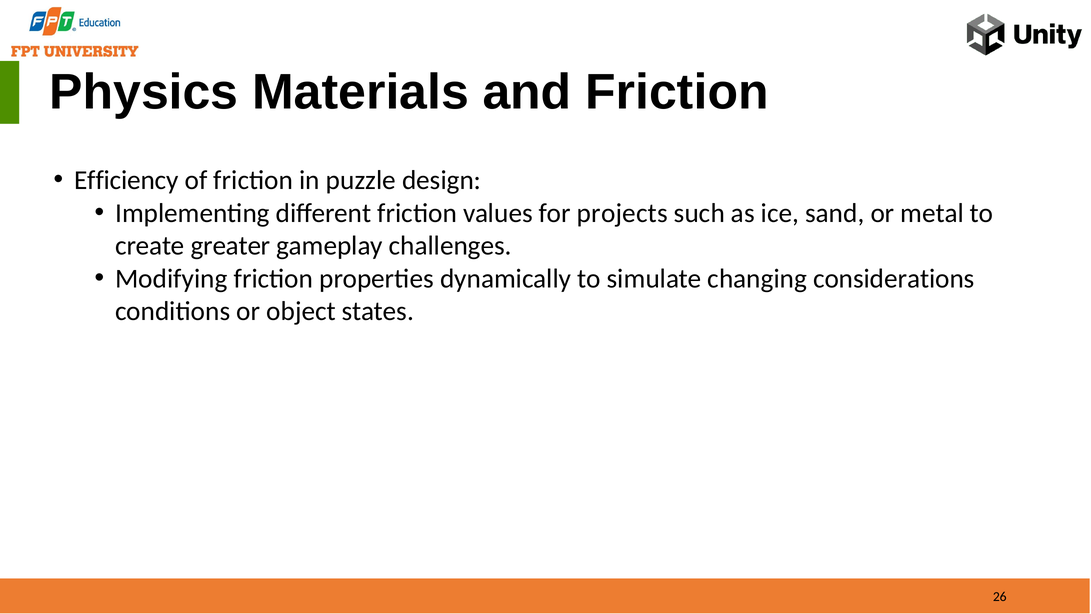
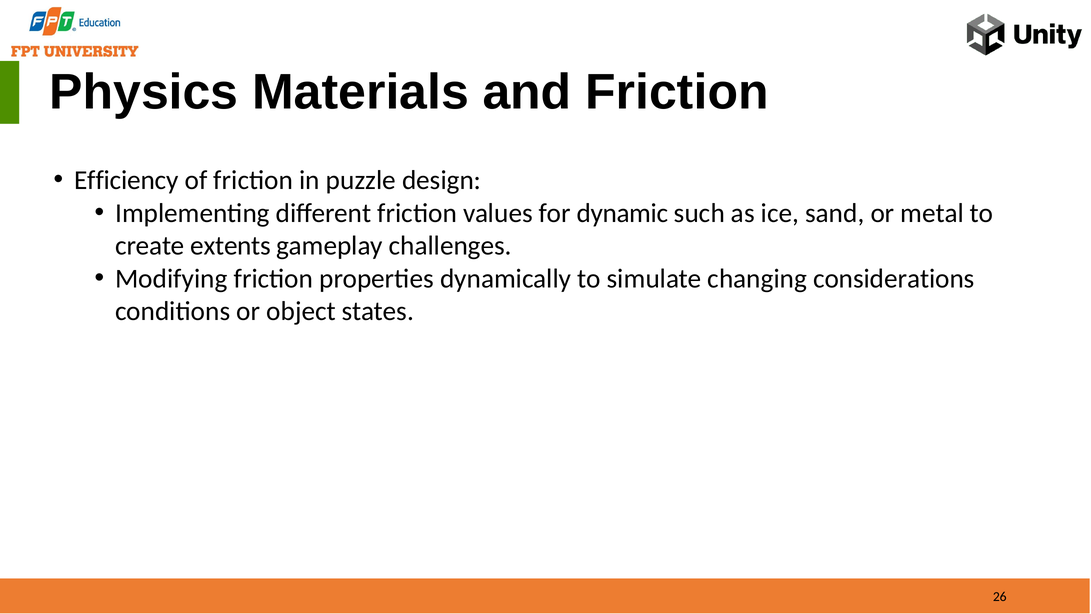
projects: projects -> dynamic
greater: greater -> extents
